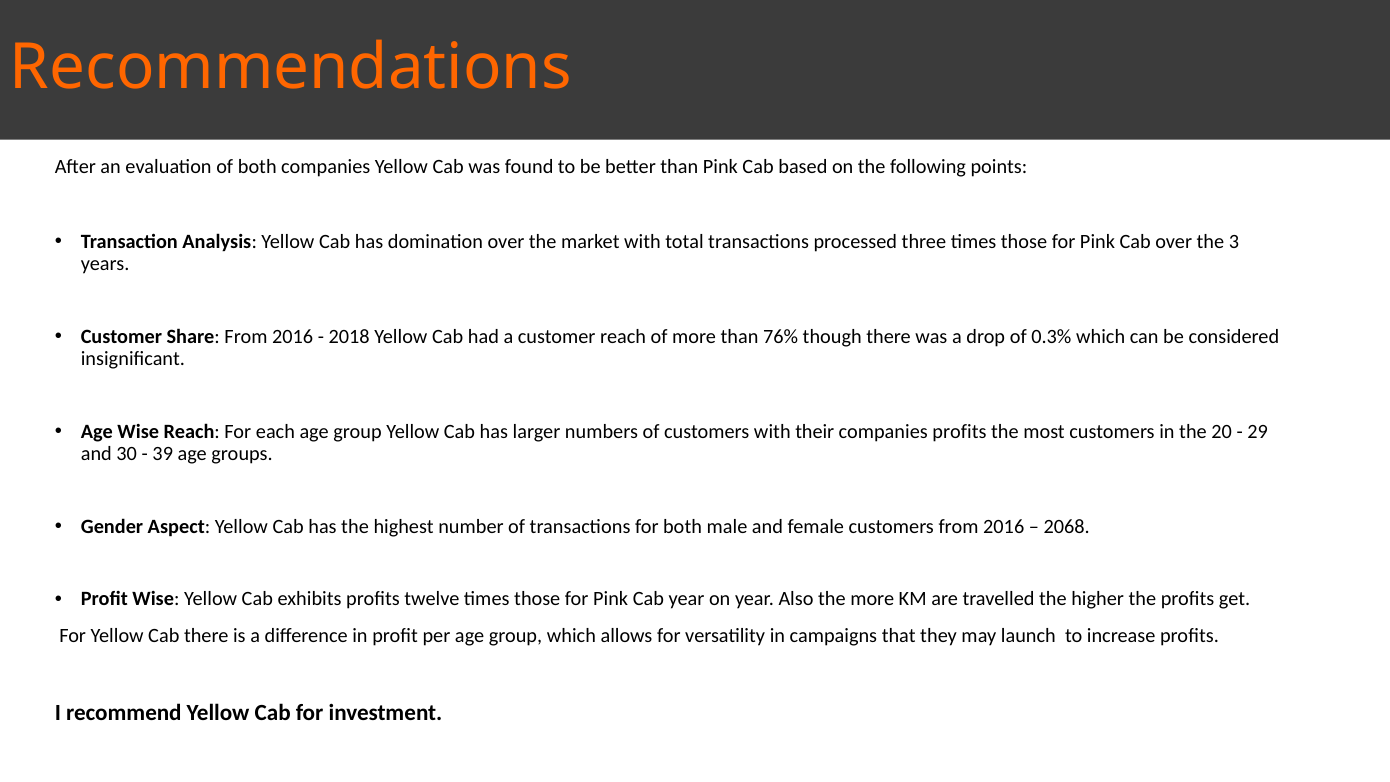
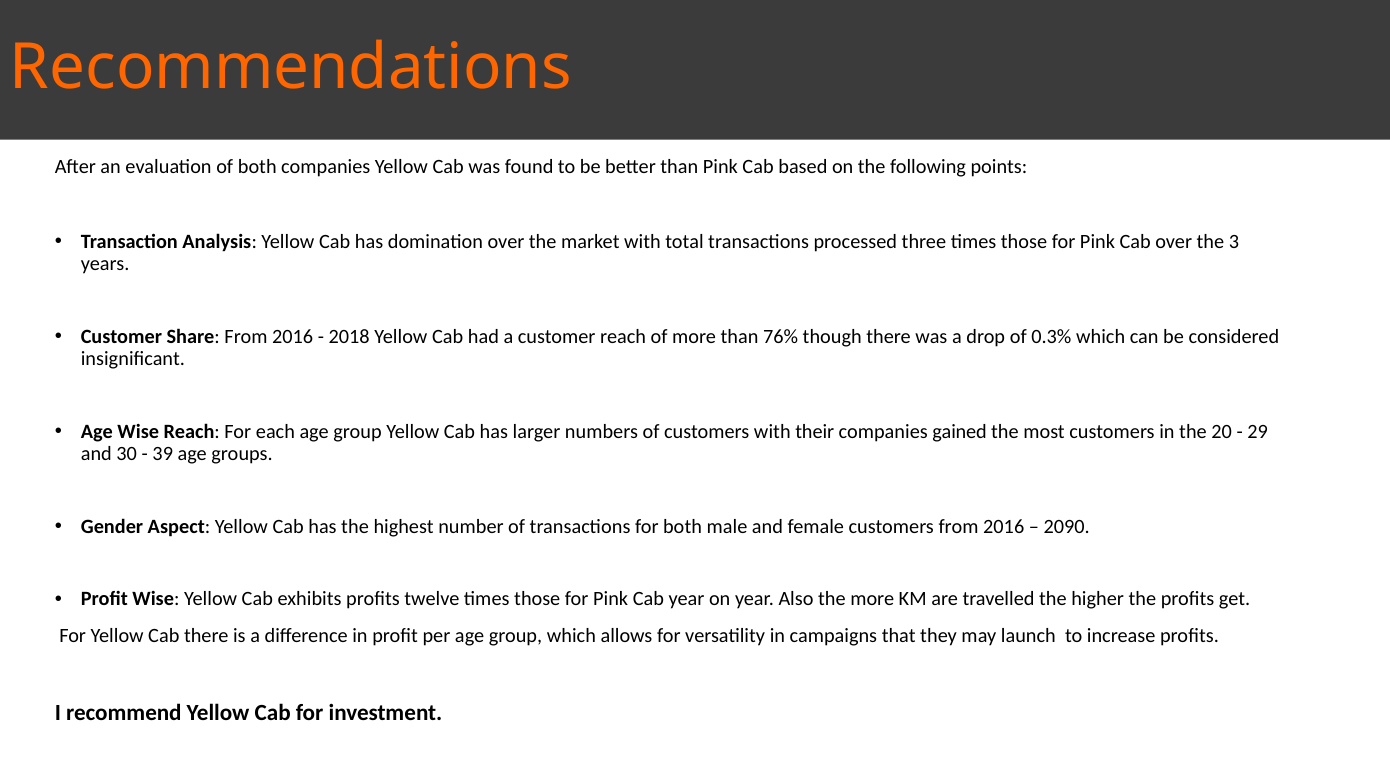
companies profits: profits -> gained
2068: 2068 -> 2090
